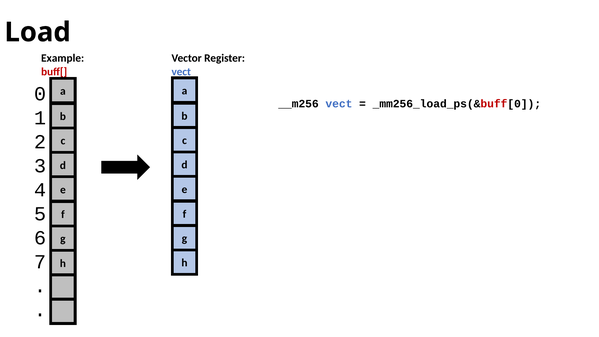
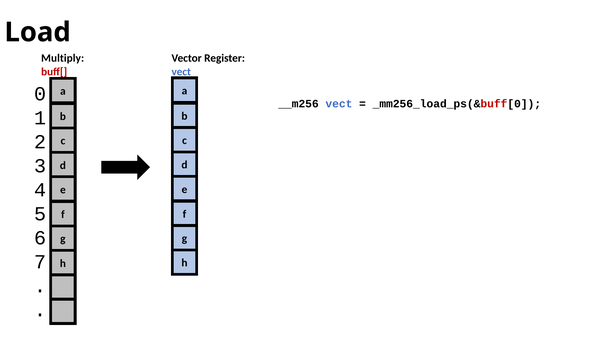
Example: Example -> Multiply
